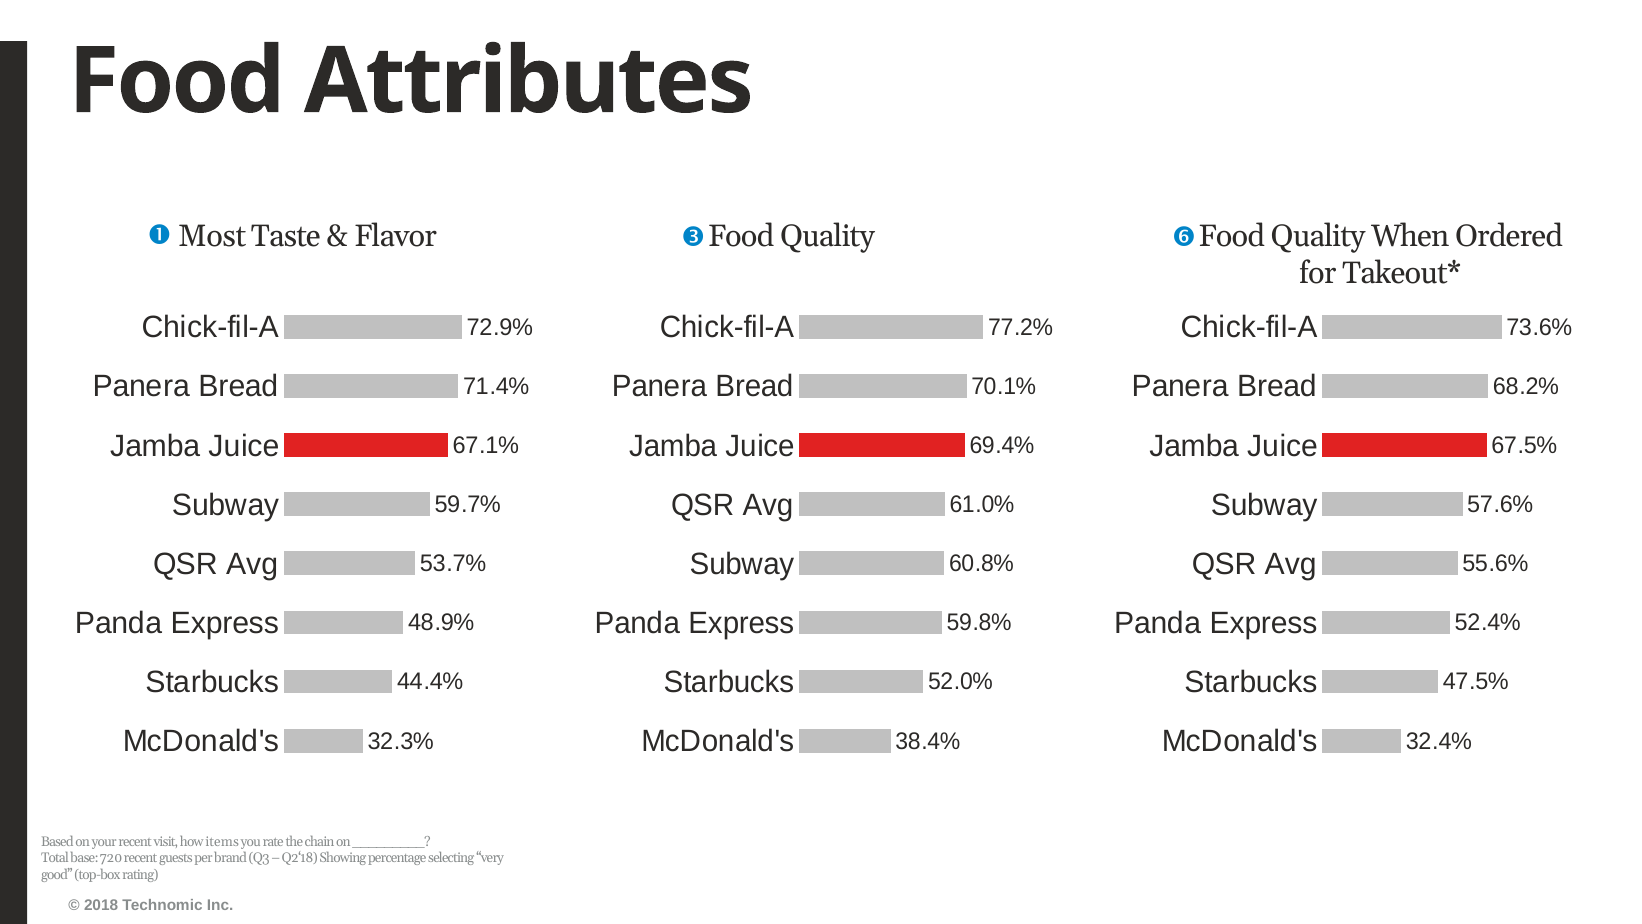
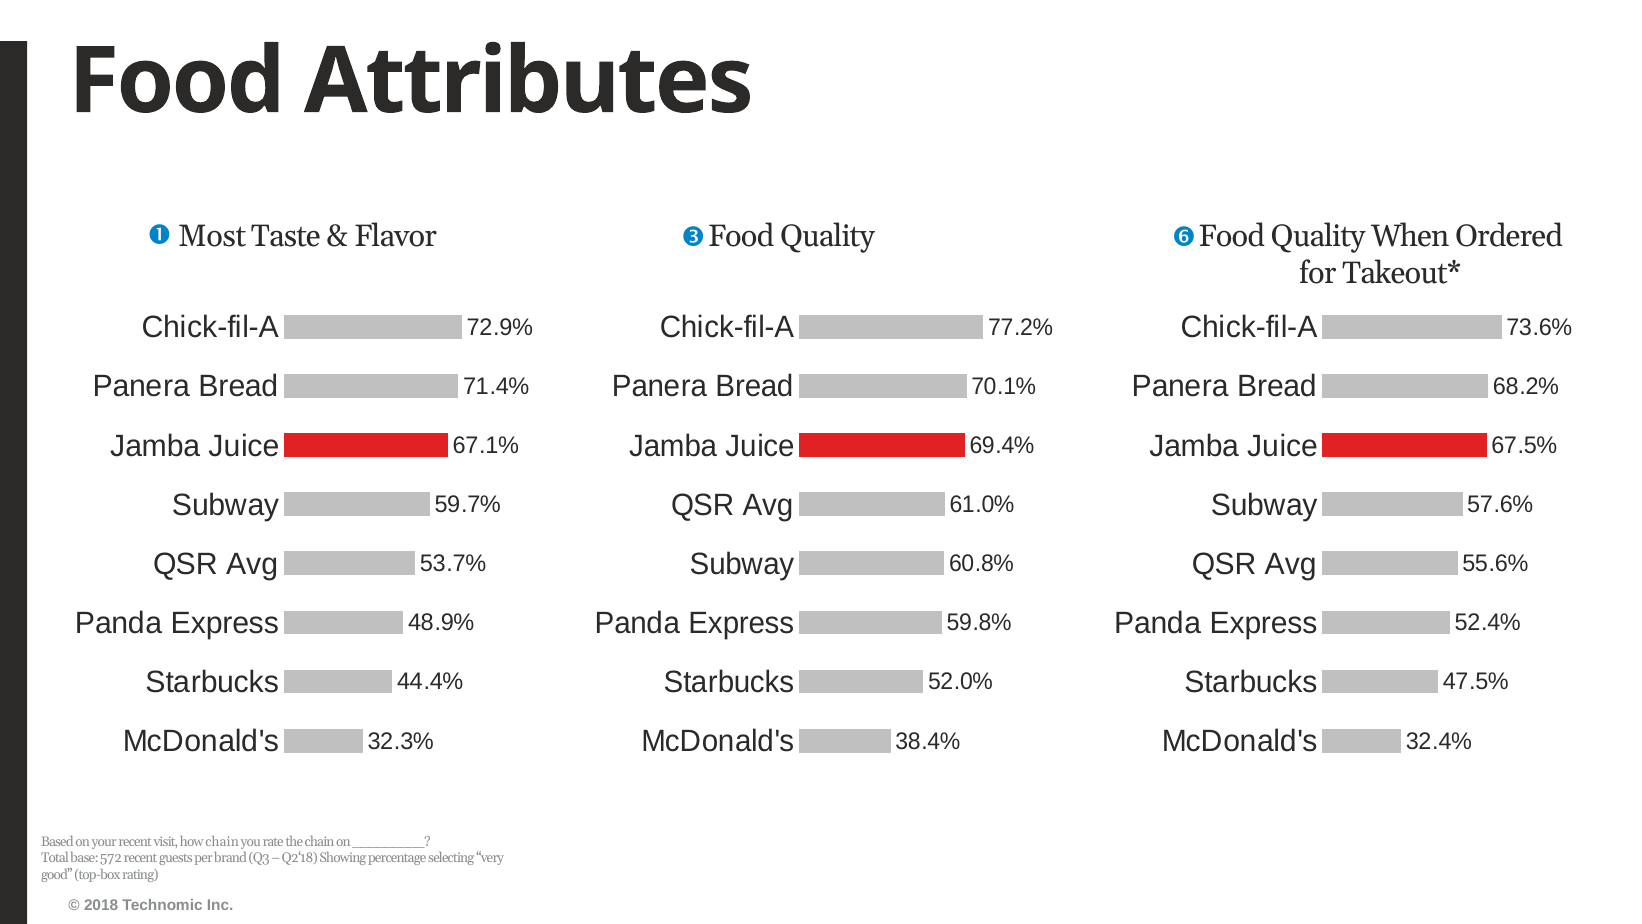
how items: items -> chain
720: 720 -> 572
